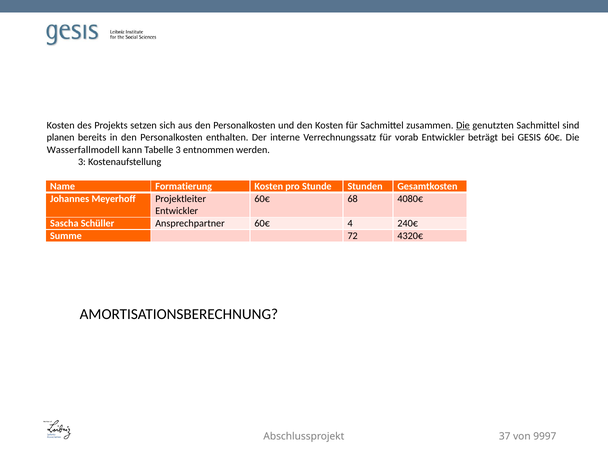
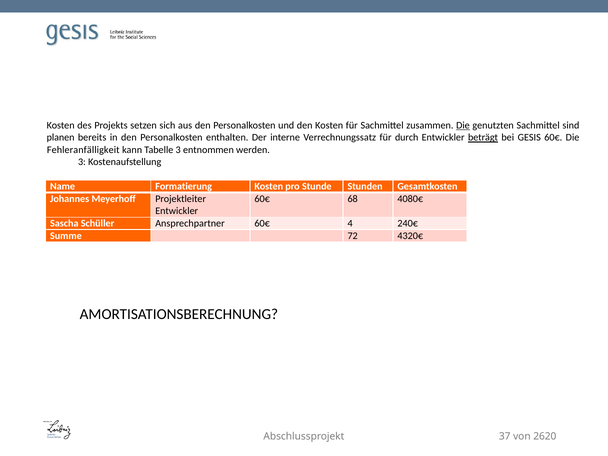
vorab: vorab -> durch
beträgt underline: none -> present
Wasserfallmodell: Wasserfallmodell -> Fehleranfälligkeit
9997: 9997 -> 2620
